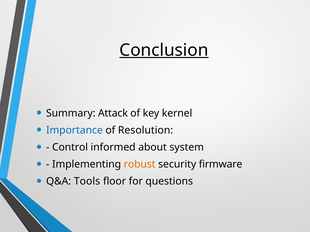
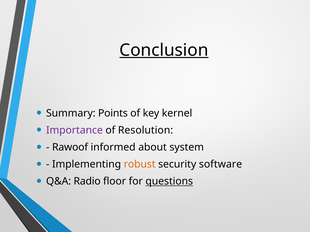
Attack: Attack -> Points
Importance colour: blue -> purple
Control: Control -> Rawoof
firmware: firmware -> software
Tools: Tools -> Radio
questions underline: none -> present
